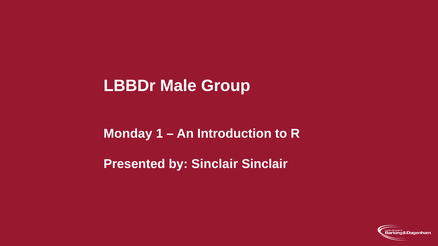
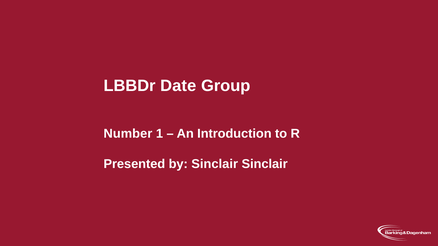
Male: Male -> Date
Monday: Monday -> Number
